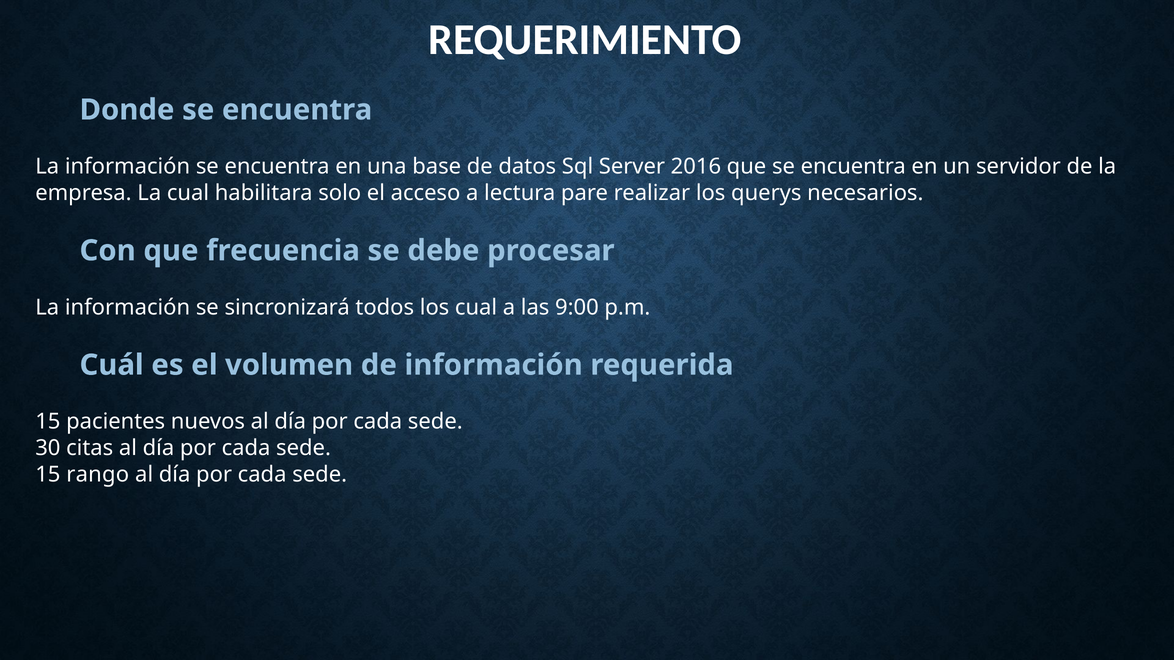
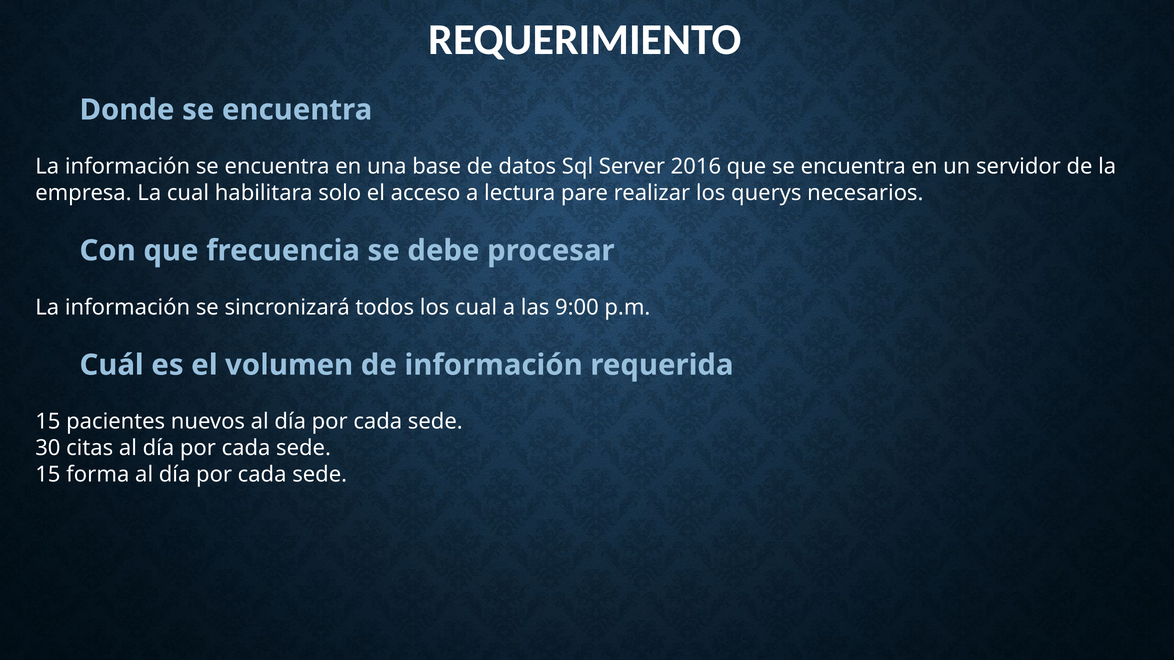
rango: rango -> forma
